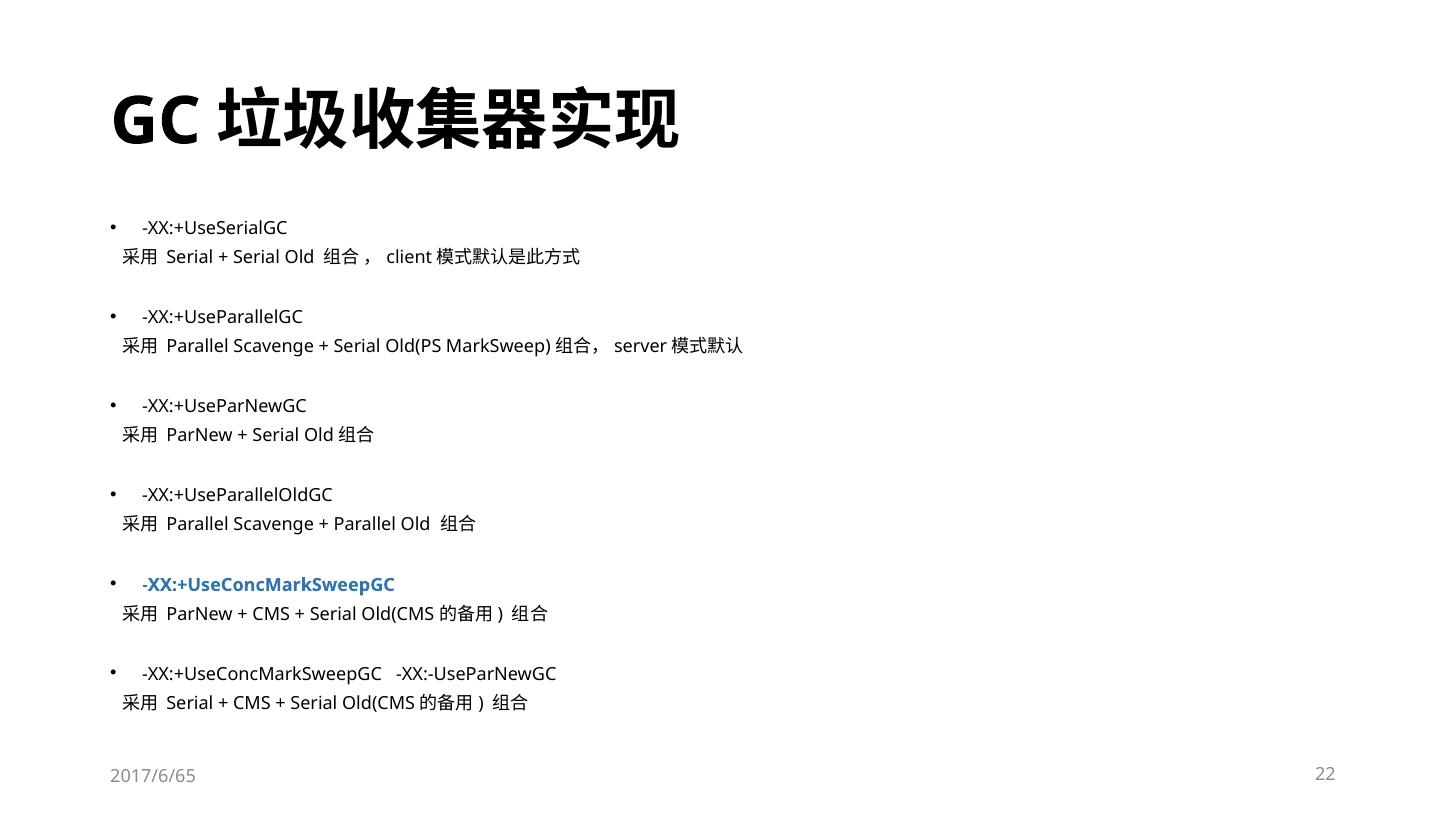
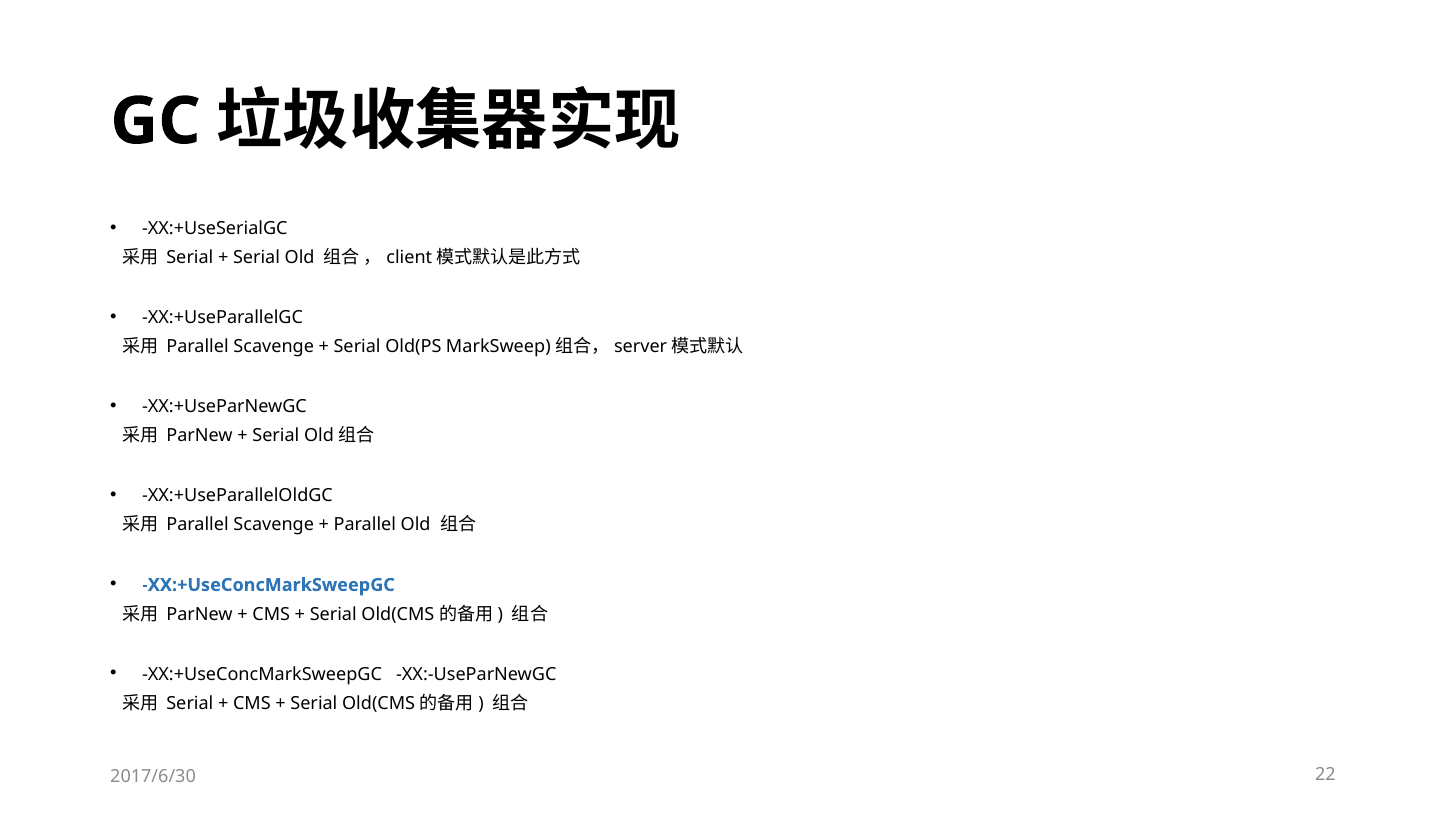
2017/6/65: 2017/6/65 -> 2017/6/30
